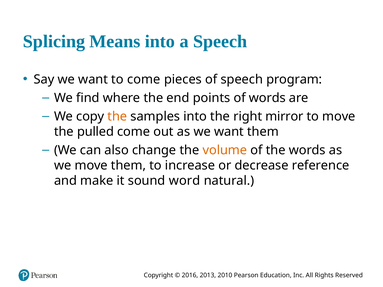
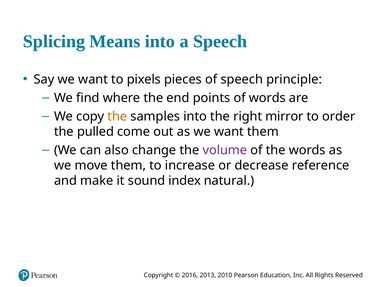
to come: come -> pixels
program: program -> principle
to move: move -> order
volume colour: orange -> purple
word: word -> index
